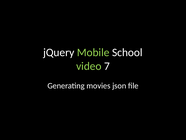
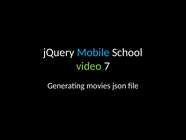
Mobile colour: light green -> light blue
